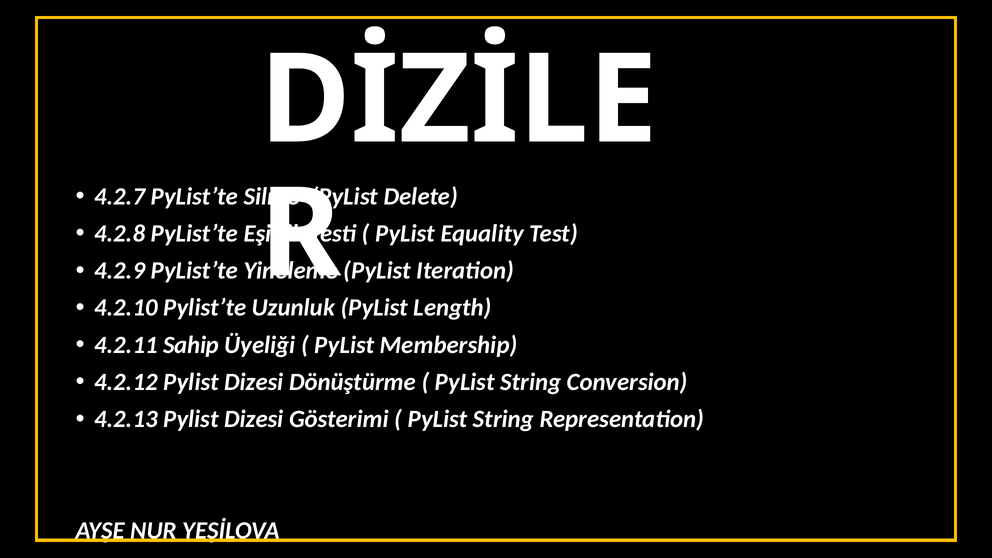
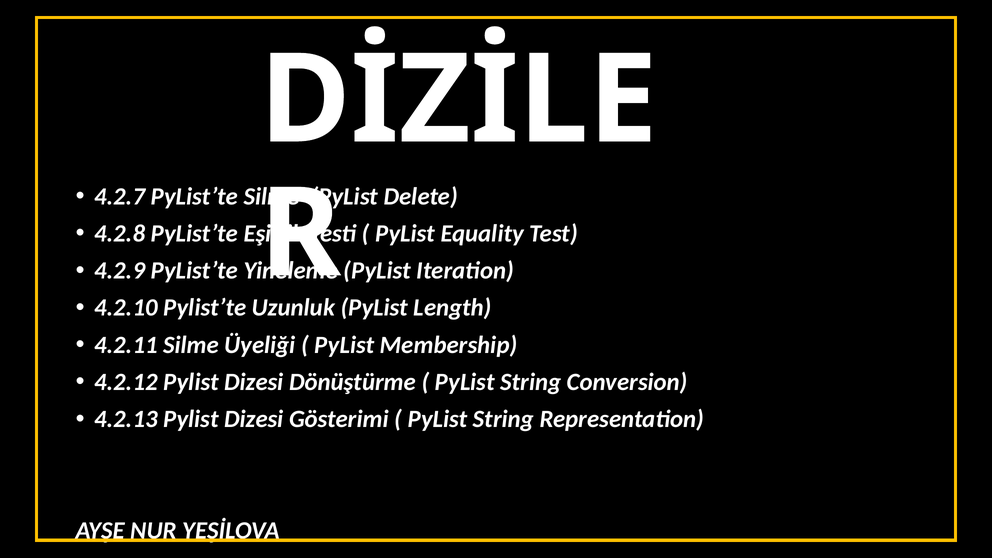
4.2.11 Sahip: Sahip -> Silme
